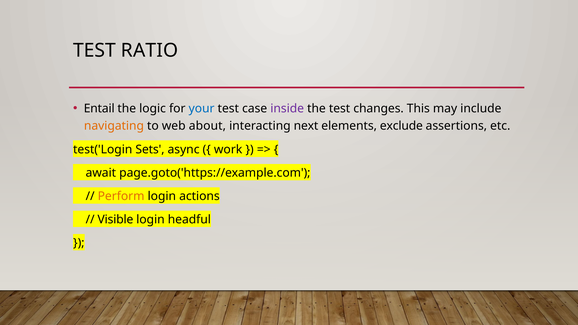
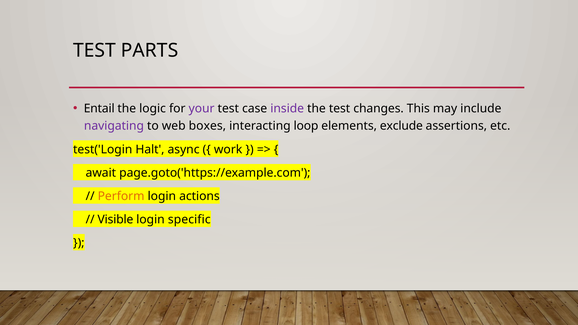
RATIO: RATIO -> PARTS
your colour: blue -> purple
navigating colour: orange -> purple
about: about -> boxes
next: next -> loop
Sets: Sets -> Halt
headful: headful -> specific
